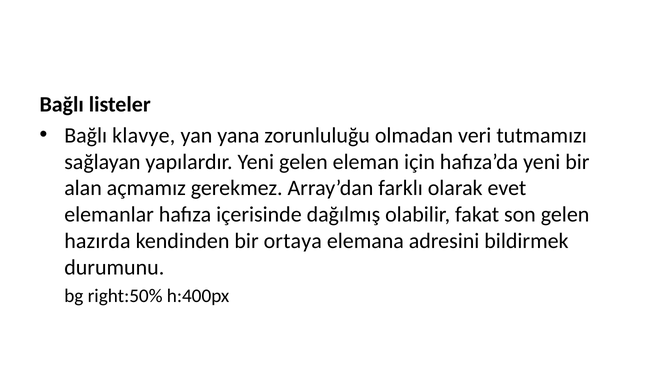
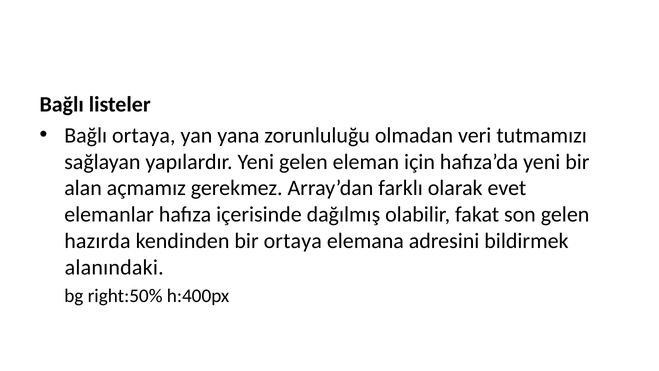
Bağlı klavye: klavye -> ortaya
durumunu: durumunu -> alanındaki
